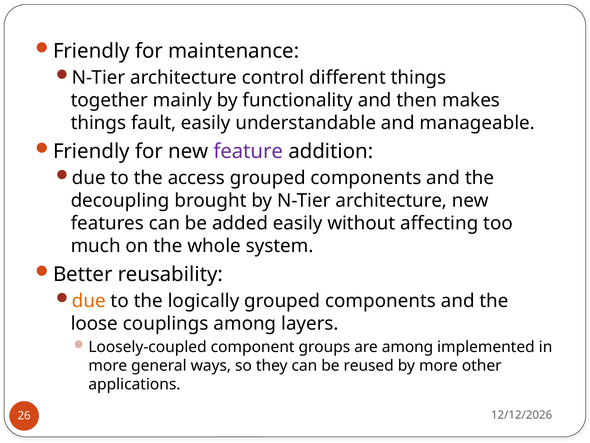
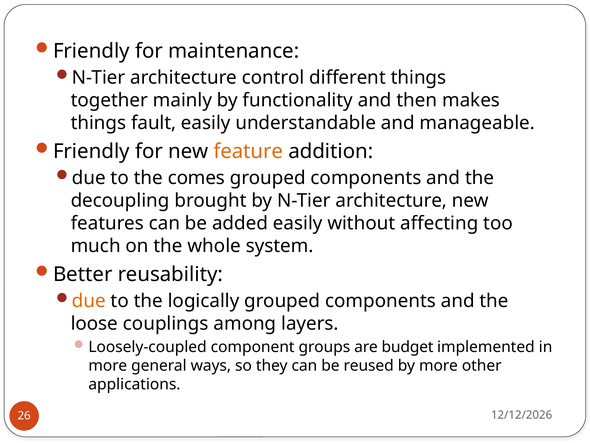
feature colour: purple -> orange
access: access -> comes
are among: among -> budget
